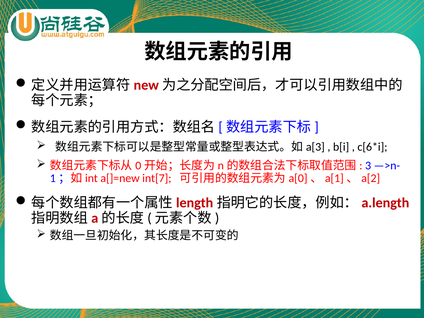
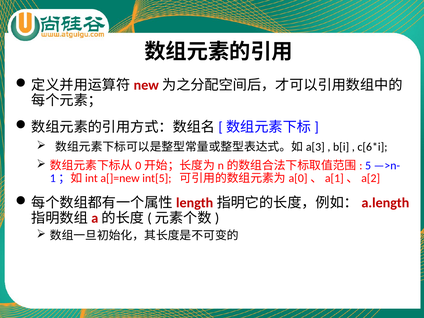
3: 3 -> 5
int[7: int[7 -> int[5
